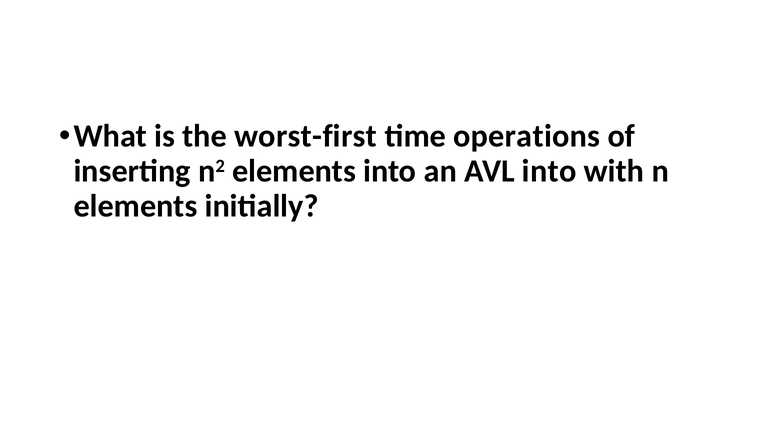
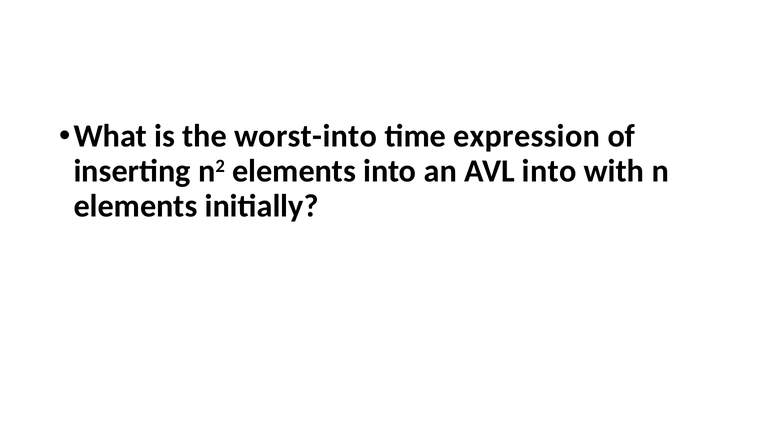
worst-first: worst-first -> worst-into
operations: operations -> expression
